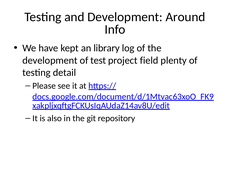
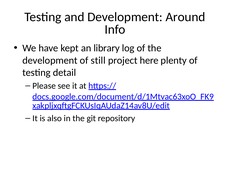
test: test -> still
field: field -> here
